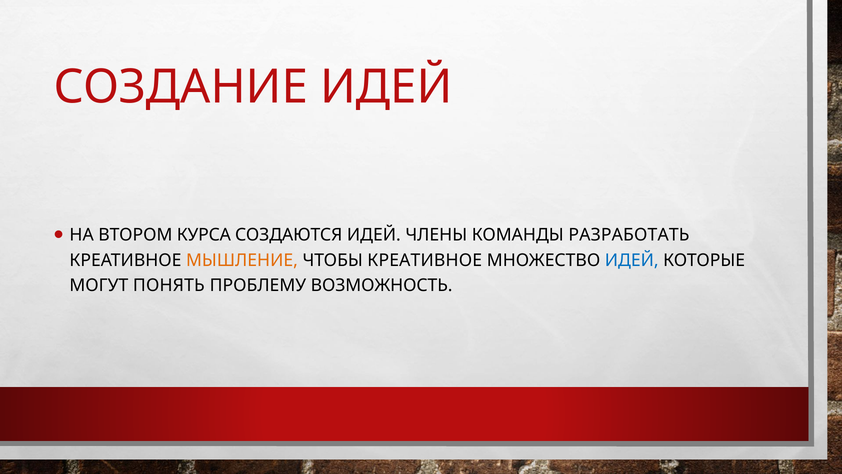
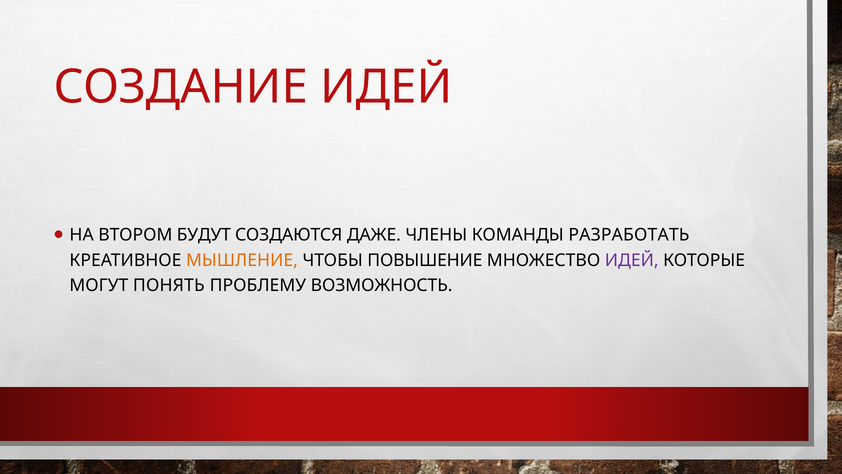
КУРСА: КУРСА -> БУДУТ
СОЗДАЮТСЯ ИДЕЙ: ИДЕЙ -> ДАЖЕ
ЧТОБЫ КРЕАТИВНОЕ: КРЕАТИВНОЕ -> ПОВЫШЕНИЕ
ИДЕЙ at (632, 260) colour: blue -> purple
